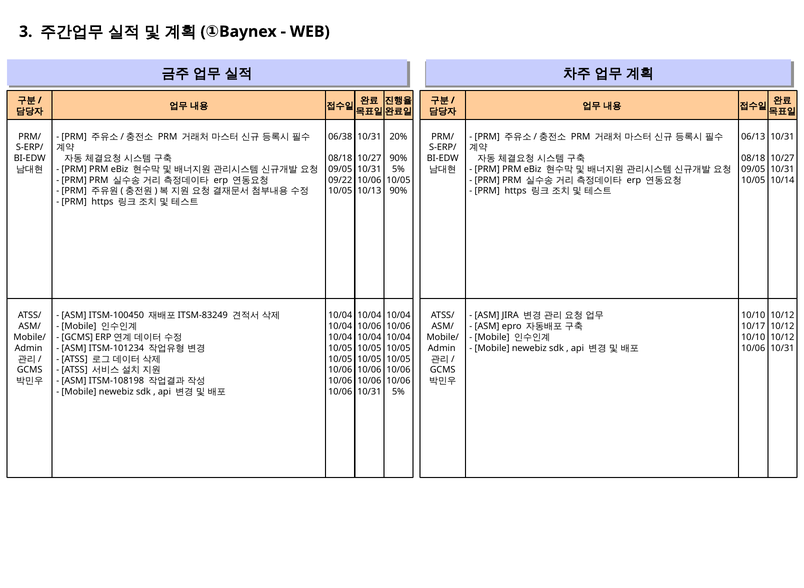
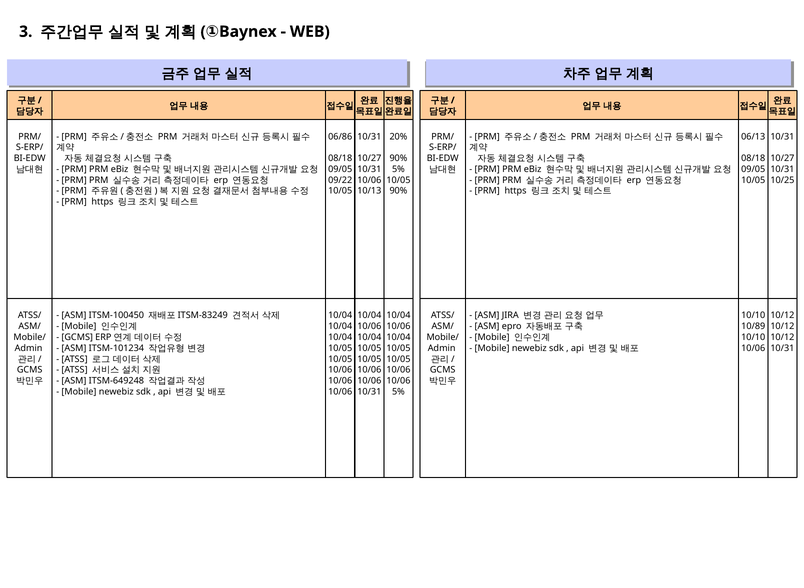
06/38: 06/38 -> 06/86
10/14: 10/14 -> 10/25
10/17: 10/17 -> 10/89
ITSM-108198: ITSM-108198 -> ITSM-649248
